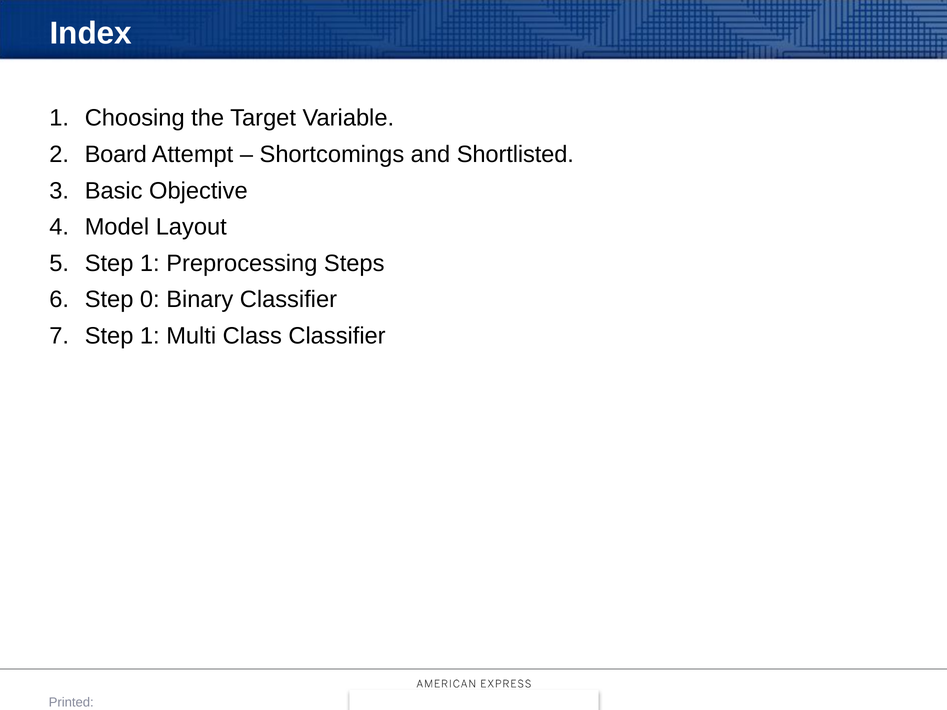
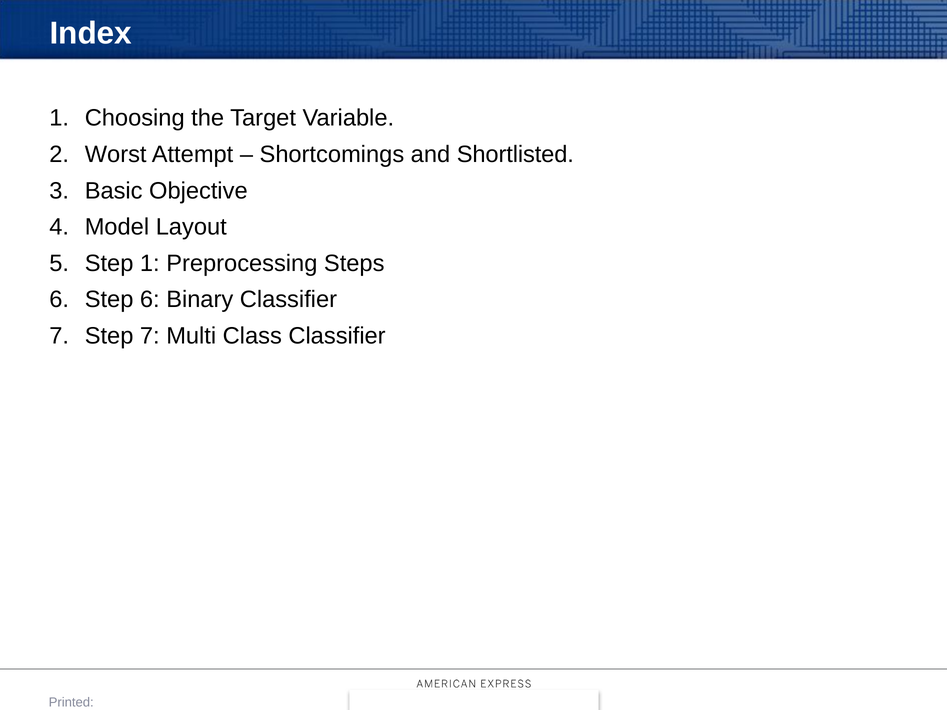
Board: Board -> Worst
Step 0: 0 -> 6
1 at (150, 336): 1 -> 7
